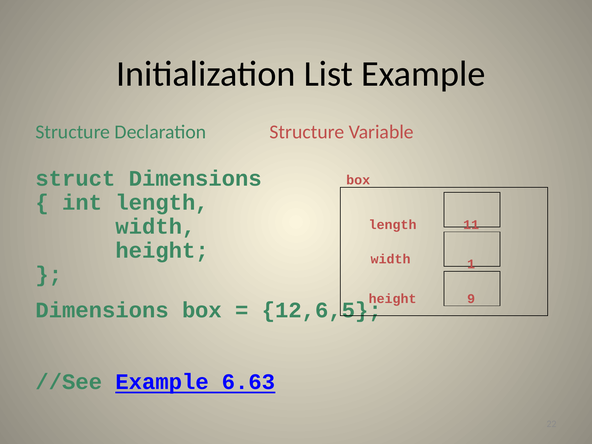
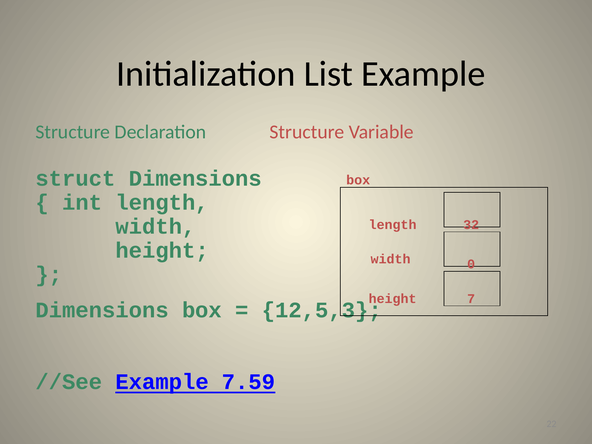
11: 11 -> 32
1: 1 -> 0
9: 9 -> 7
12,6,5: 12,6,5 -> 12,5,3
6.63: 6.63 -> 7.59
